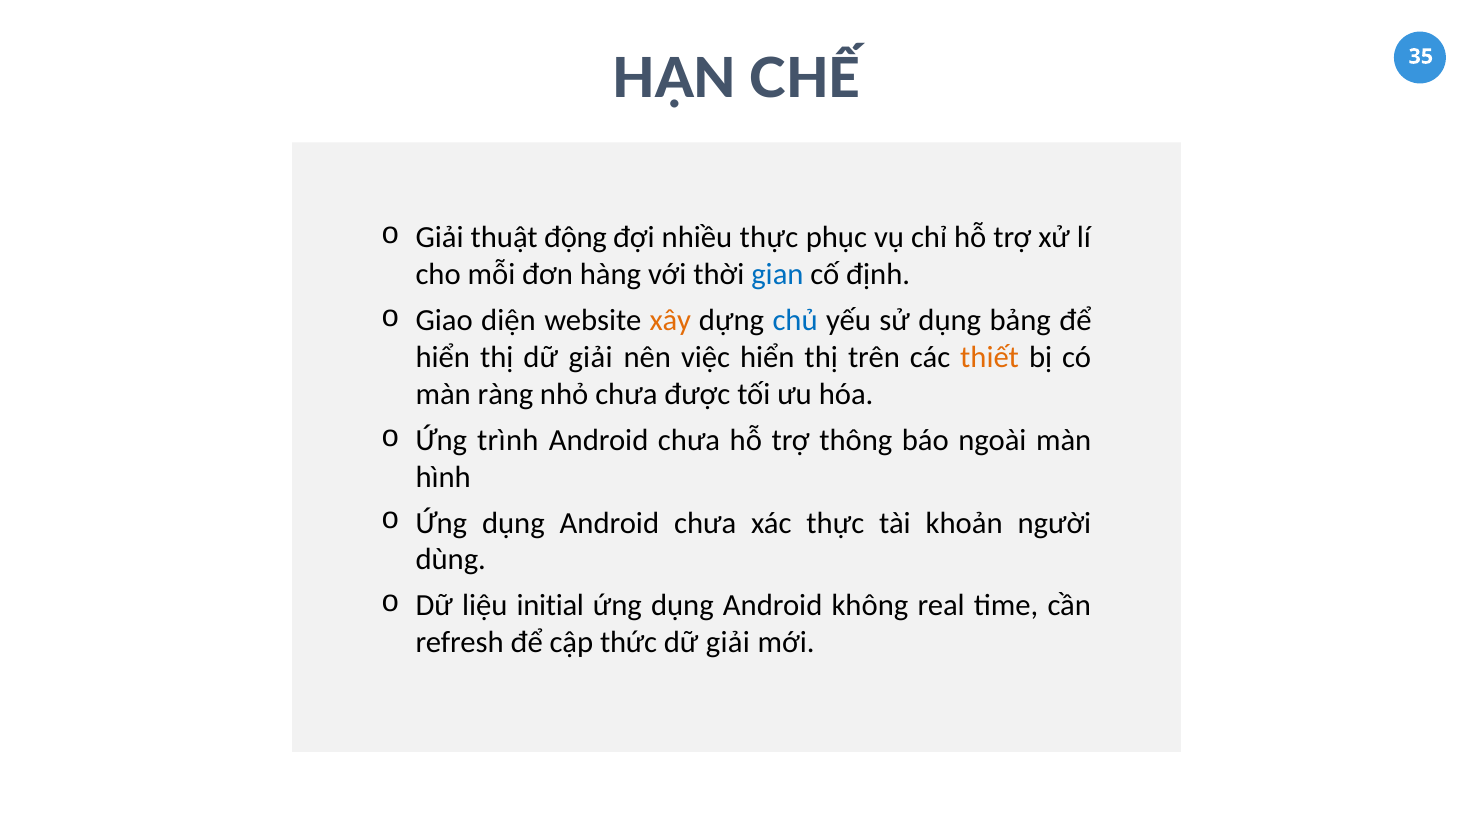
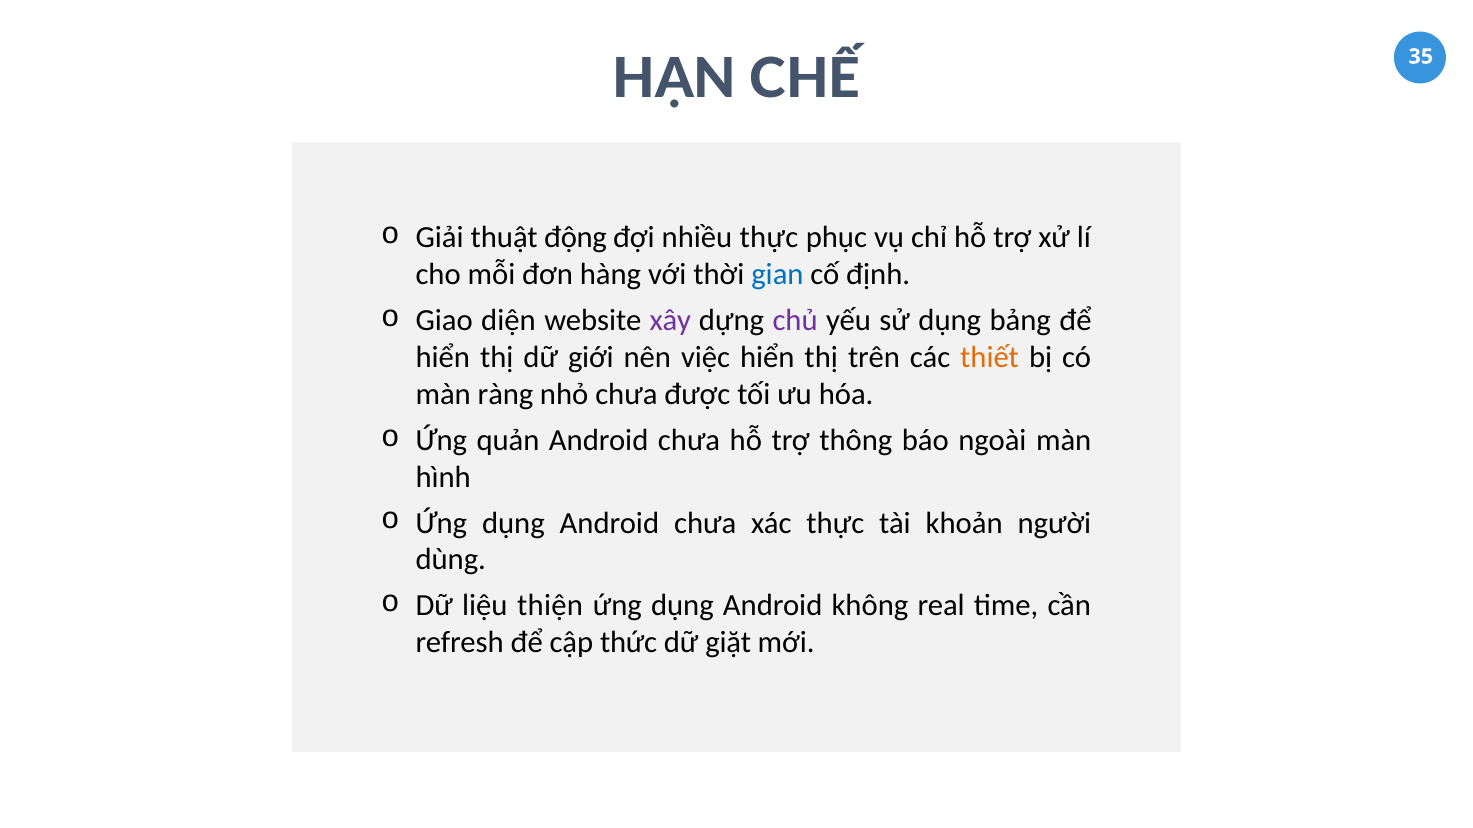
xây colour: orange -> purple
chủ colour: blue -> purple
thị dữ giải: giải -> giới
trình: trình -> quản
initial: initial -> thiện
giải at (728, 643): giải -> giặt
